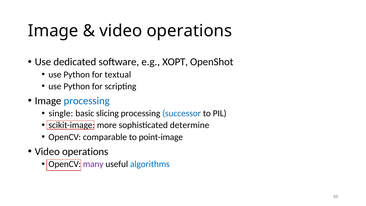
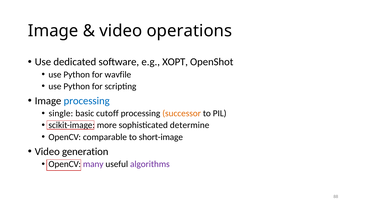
textual: textual -> wavfile
slicing: slicing -> cutoff
successor colour: blue -> orange
point-image: point-image -> short-image
operations at (85, 151): operations -> generation
algorithms colour: blue -> purple
